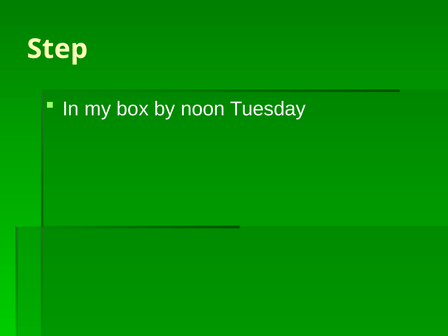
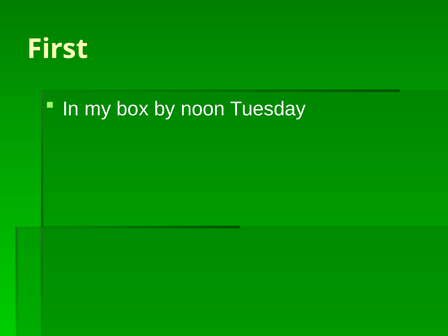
Step: Step -> First
